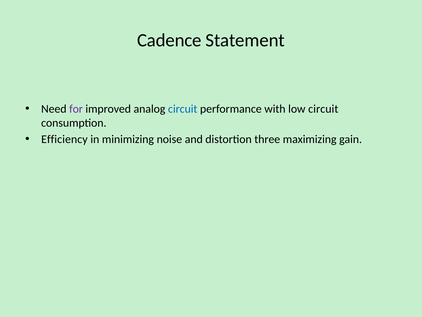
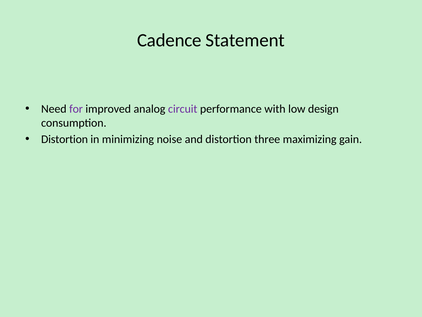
circuit at (183, 109) colour: blue -> purple
low circuit: circuit -> design
Efficiency at (64, 139): Efficiency -> Distortion
